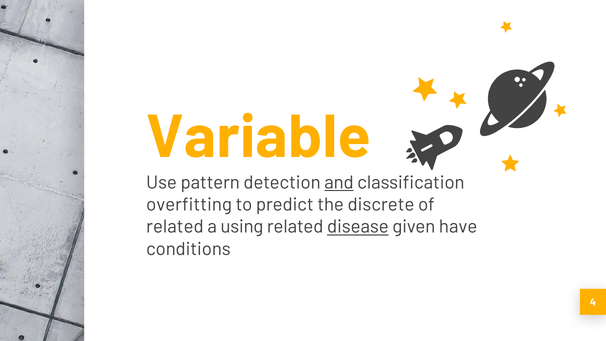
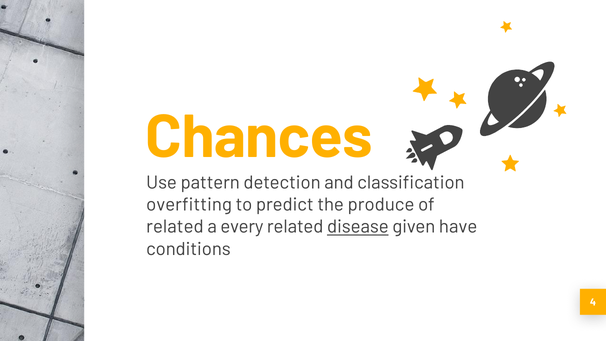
Variable: Variable -> Chances
and underline: present -> none
discrete: discrete -> produce
using: using -> every
